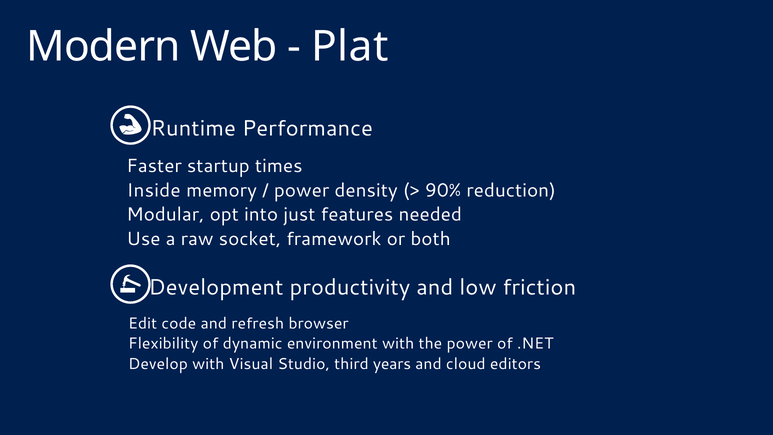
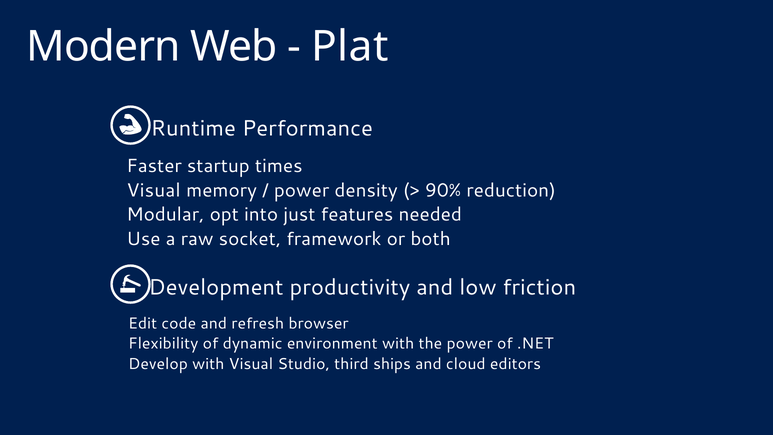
Inside at (154, 190): Inside -> Visual
years: years -> ships
